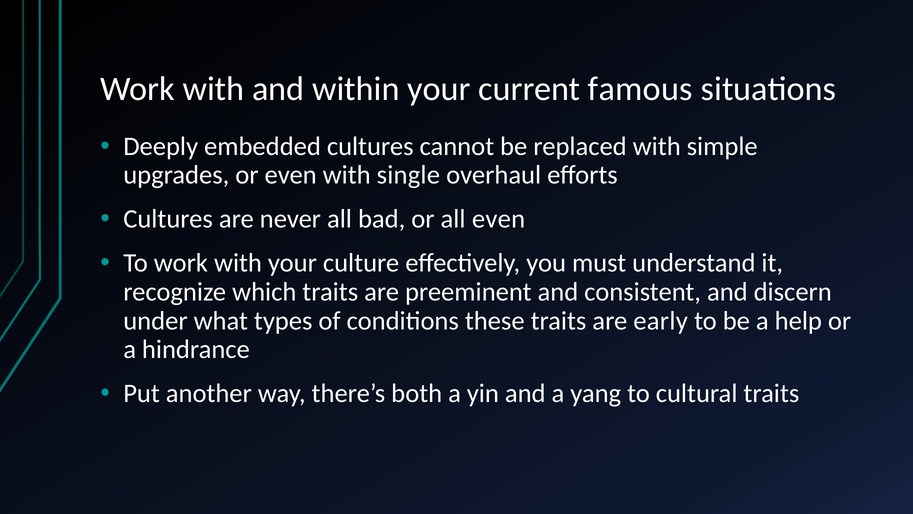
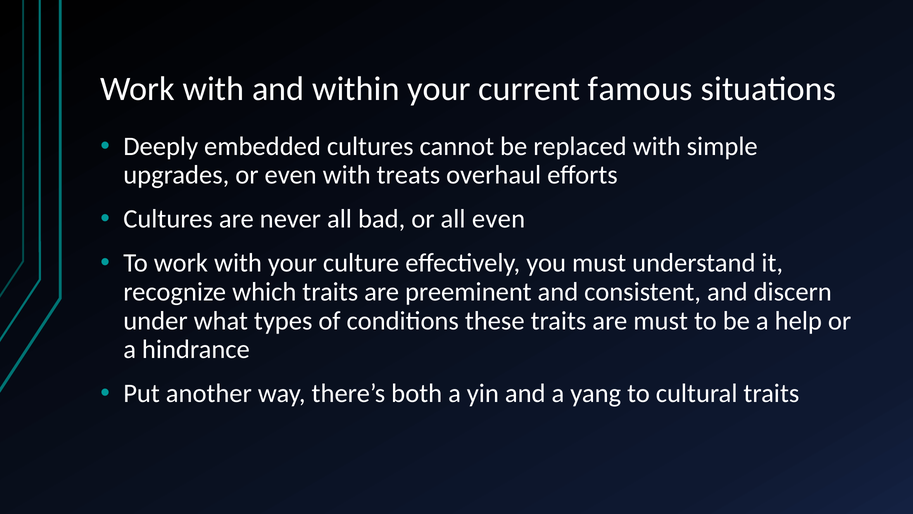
single: single -> treats
are early: early -> must
